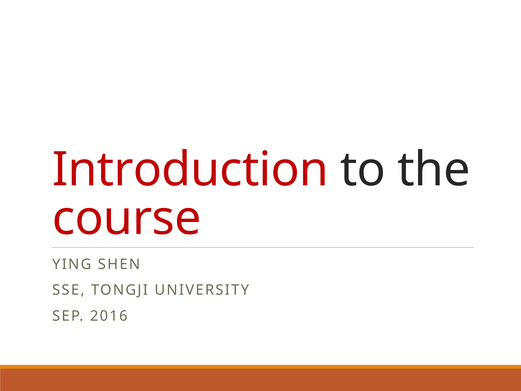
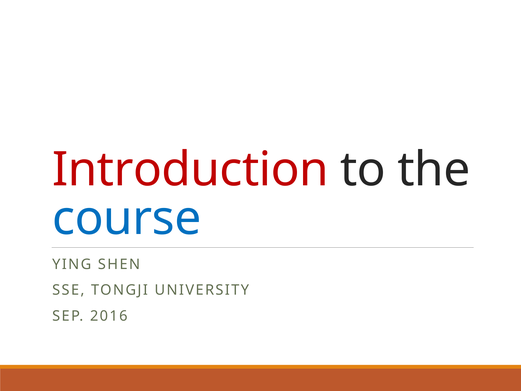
course colour: red -> blue
